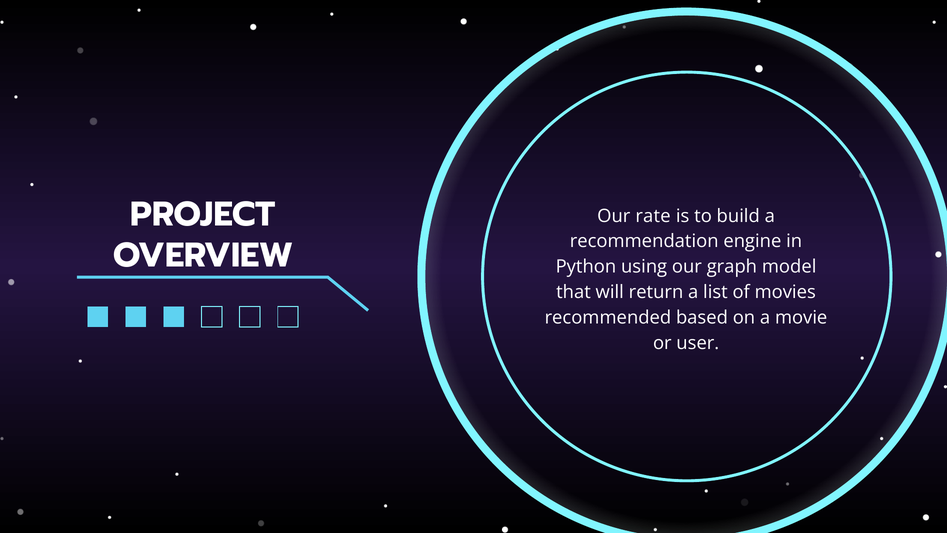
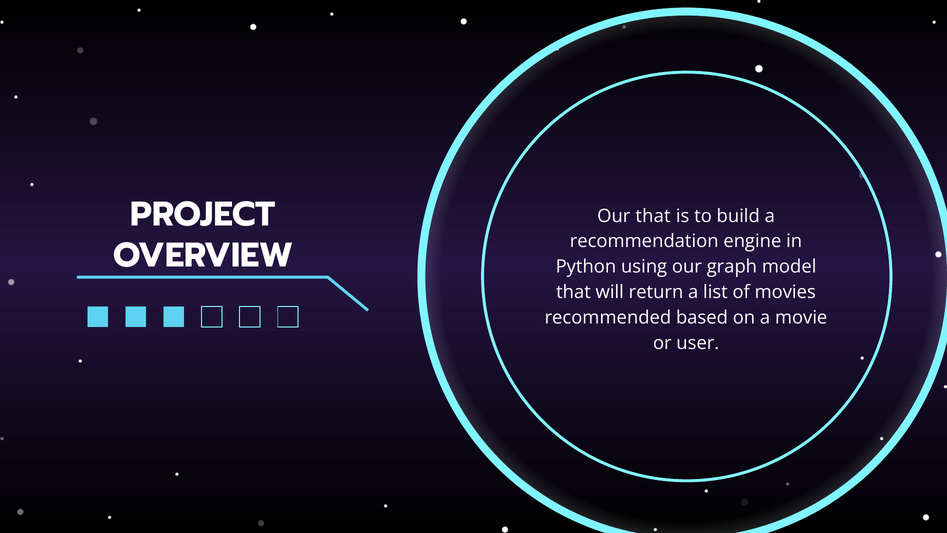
Our rate: rate -> that
